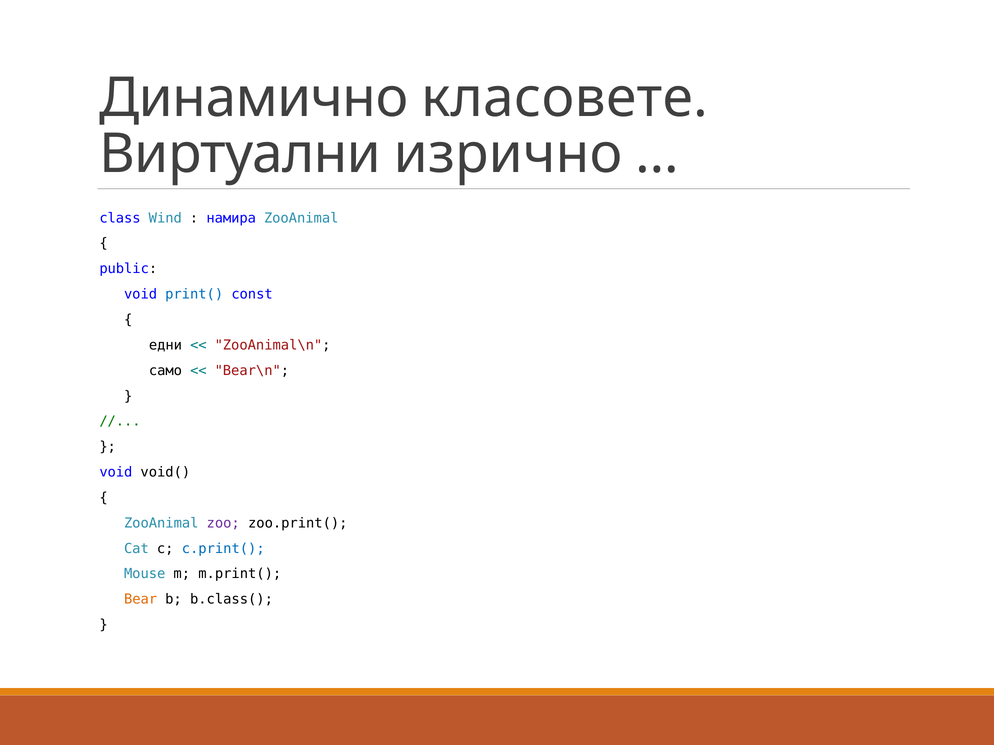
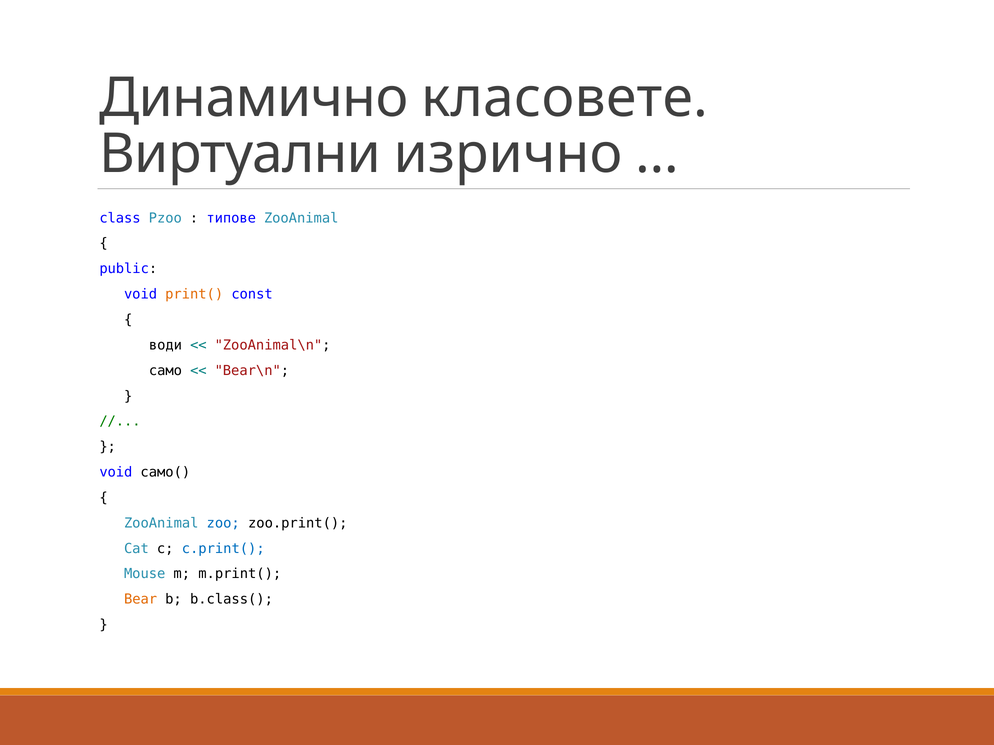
Wind: Wind -> Pzoo
намира: намира -> типове
print( colour: blue -> orange
едни: едни -> води
void(: void( -> само(
zoo colour: purple -> blue
